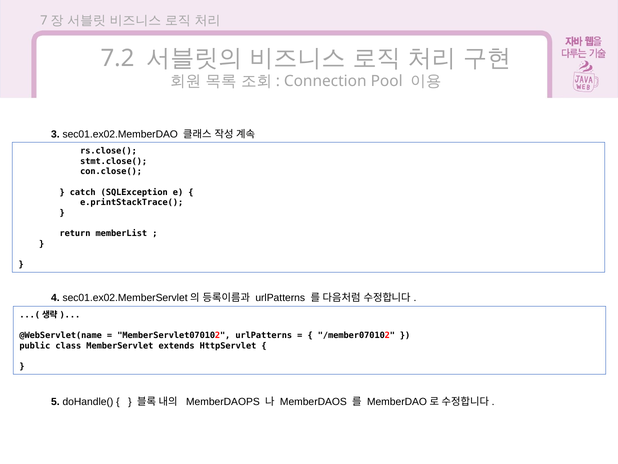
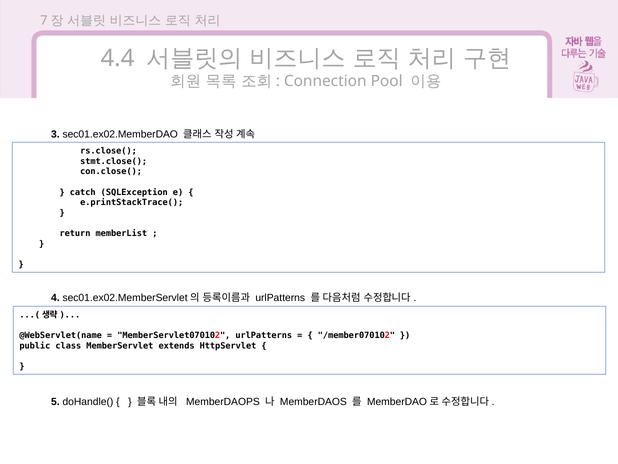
7.2: 7.2 -> 4.4
